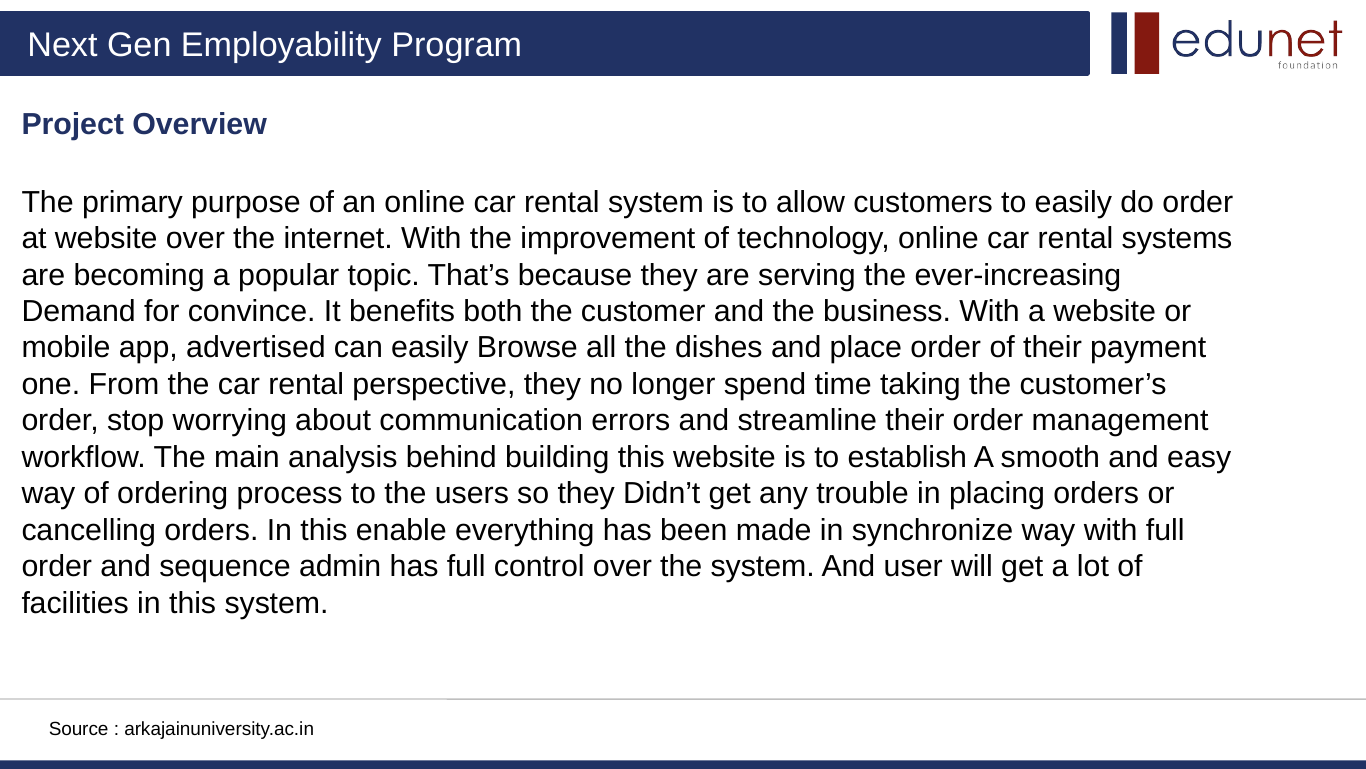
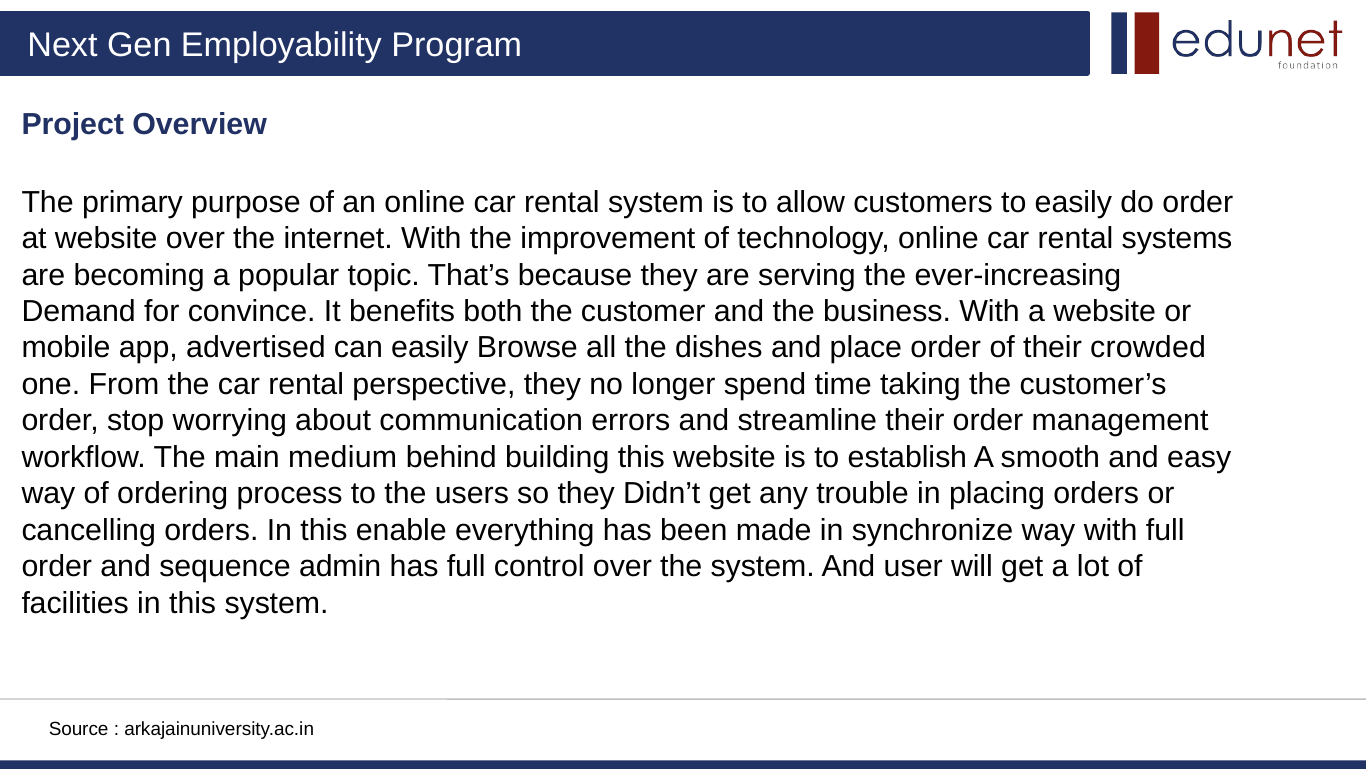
payment: payment -> crowded
analysis: analysis -> medium
